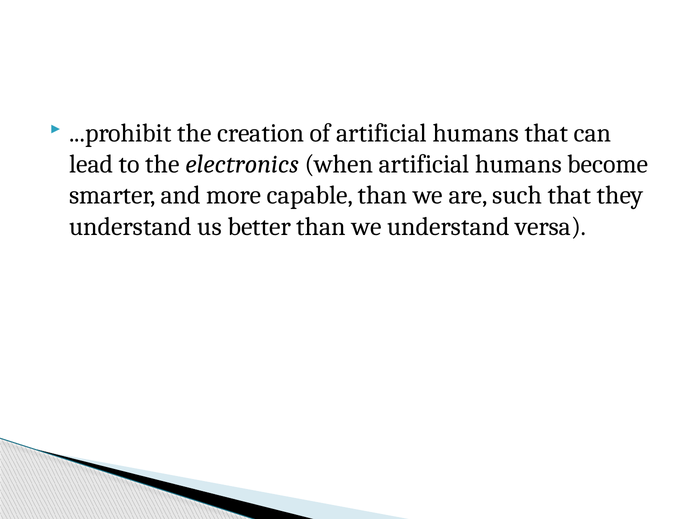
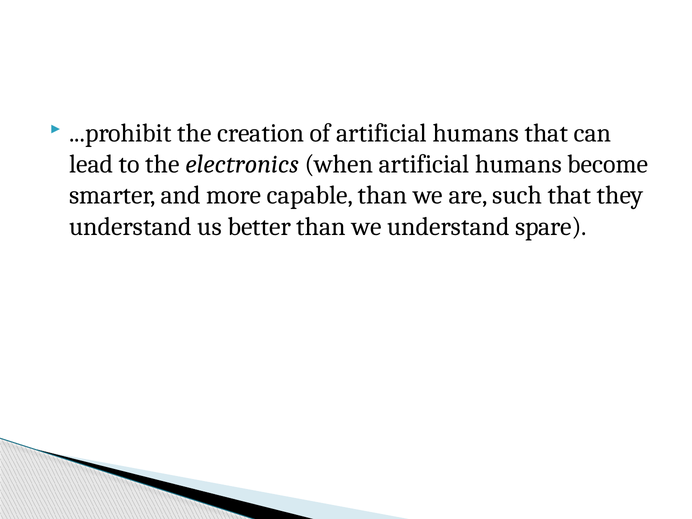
versa: versa -> spare
